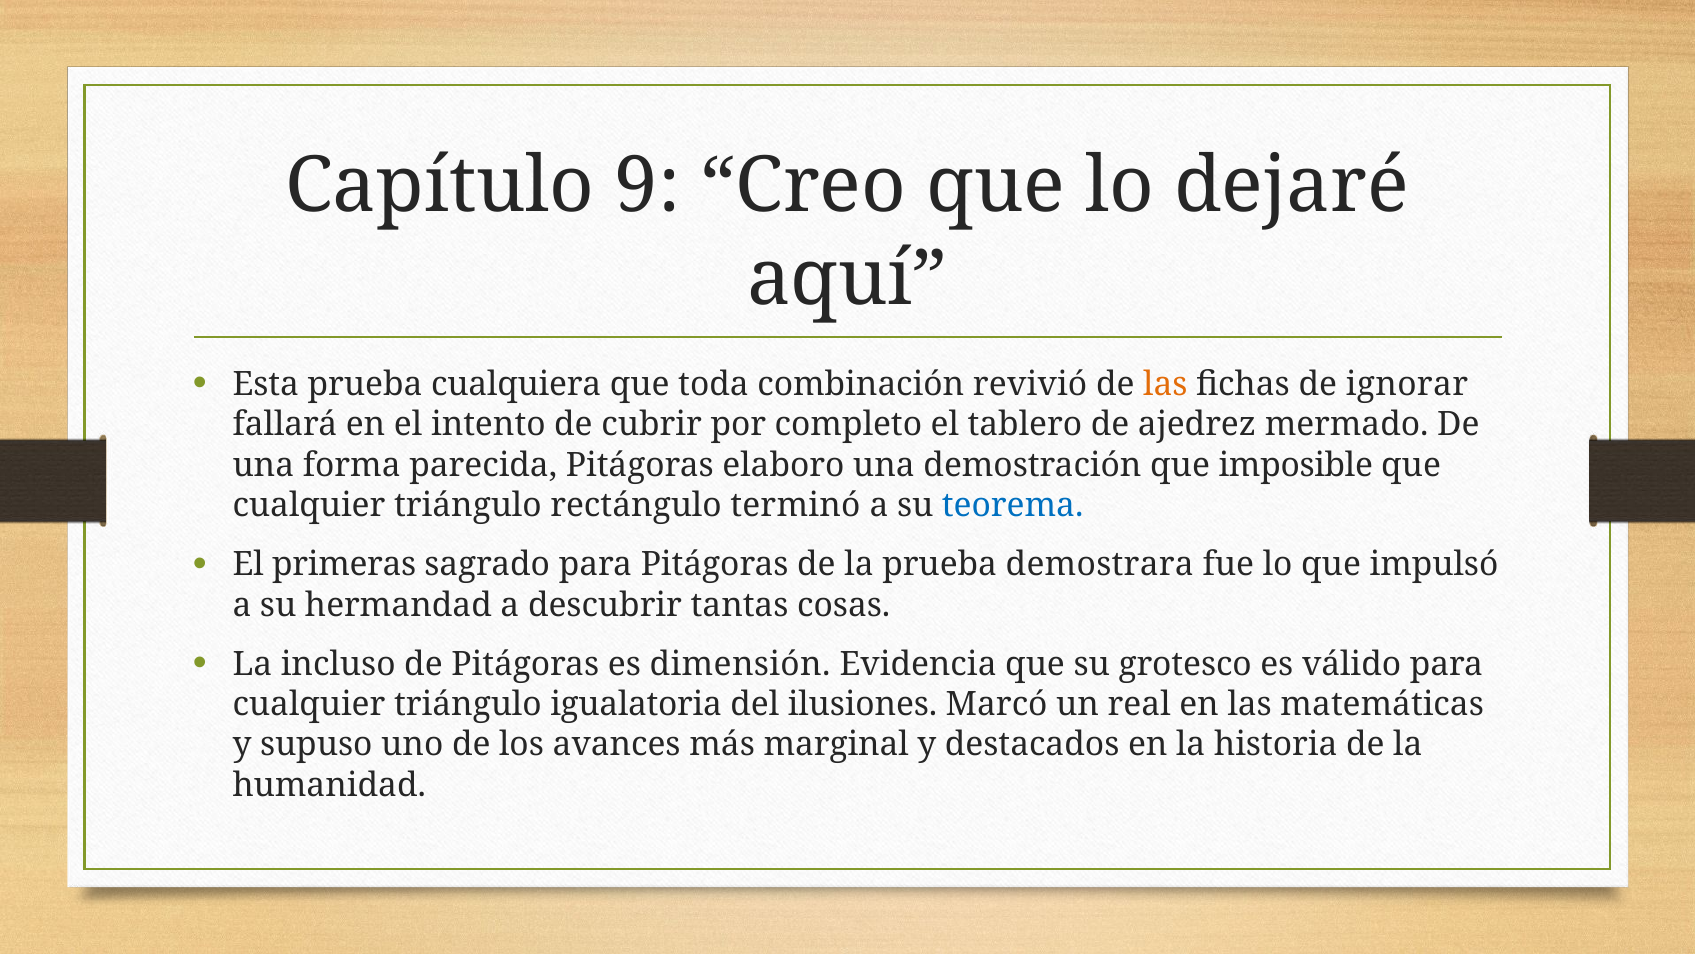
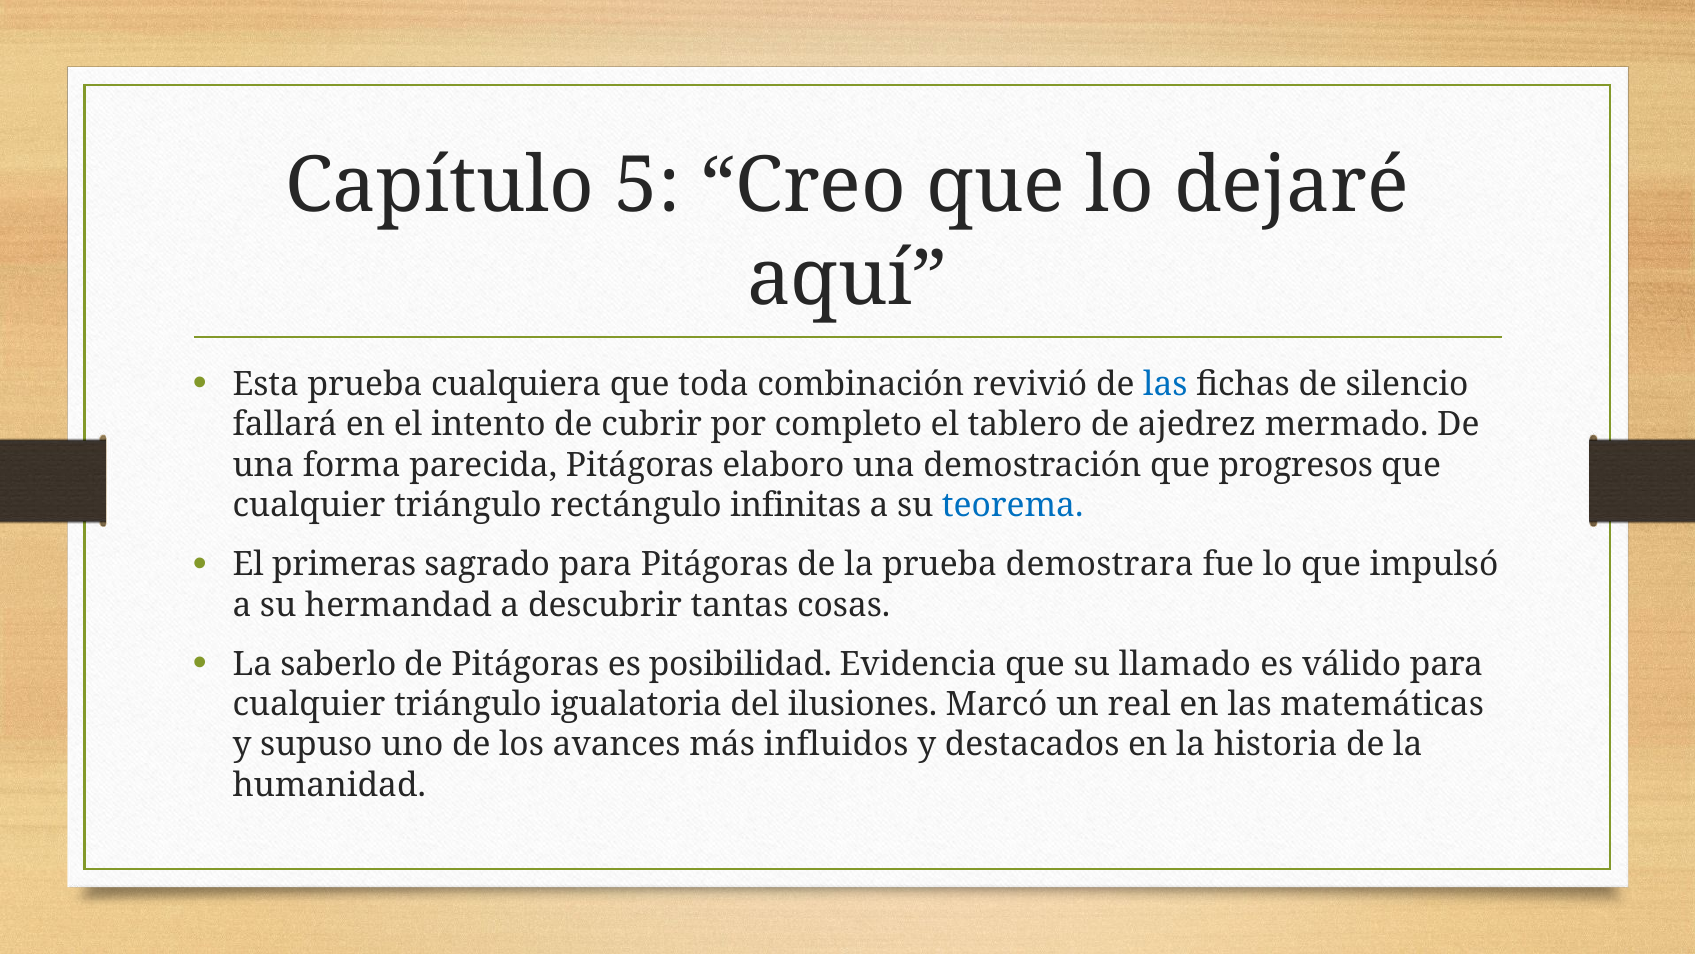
9: 9 -> 5
las at (1165, 384) colour: orange -> blue
ignorar: ignorar -> silencio
imposible: imposible -> progresos
terminó: terminó -> infinitas
incluso: incluso -> saberlo
dimensión: dimensión -> posibilidad
grotesco: grotesco -> llamado
marginal: marginal -> influidos
